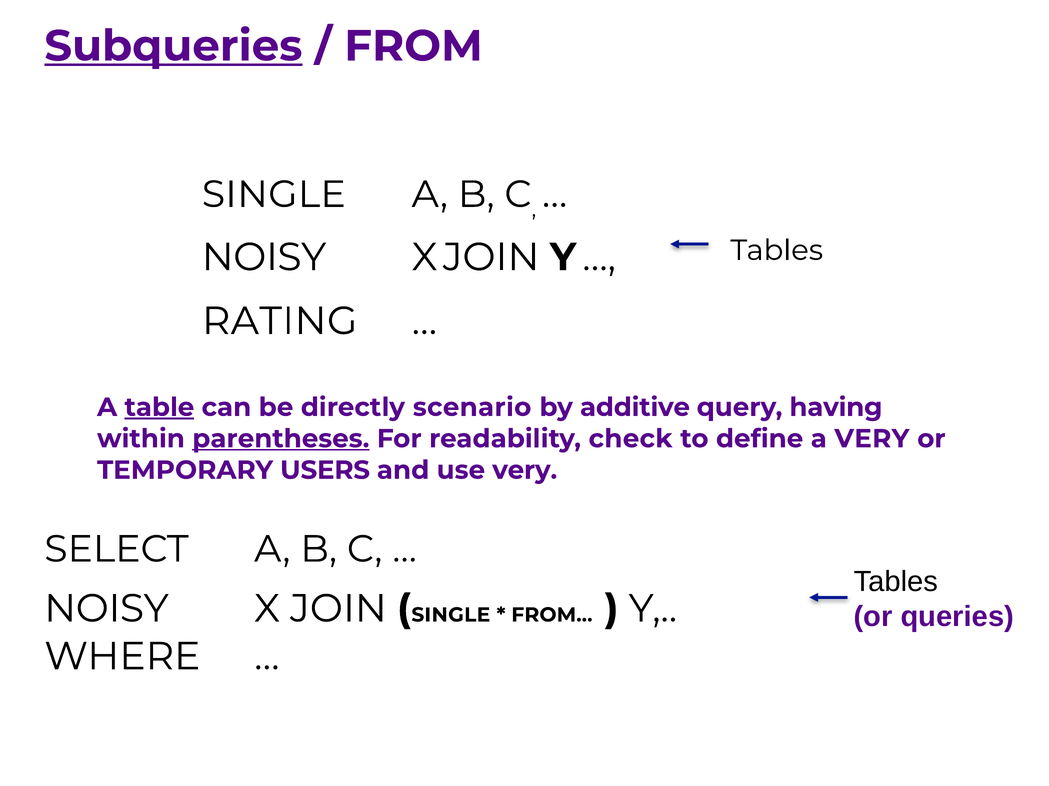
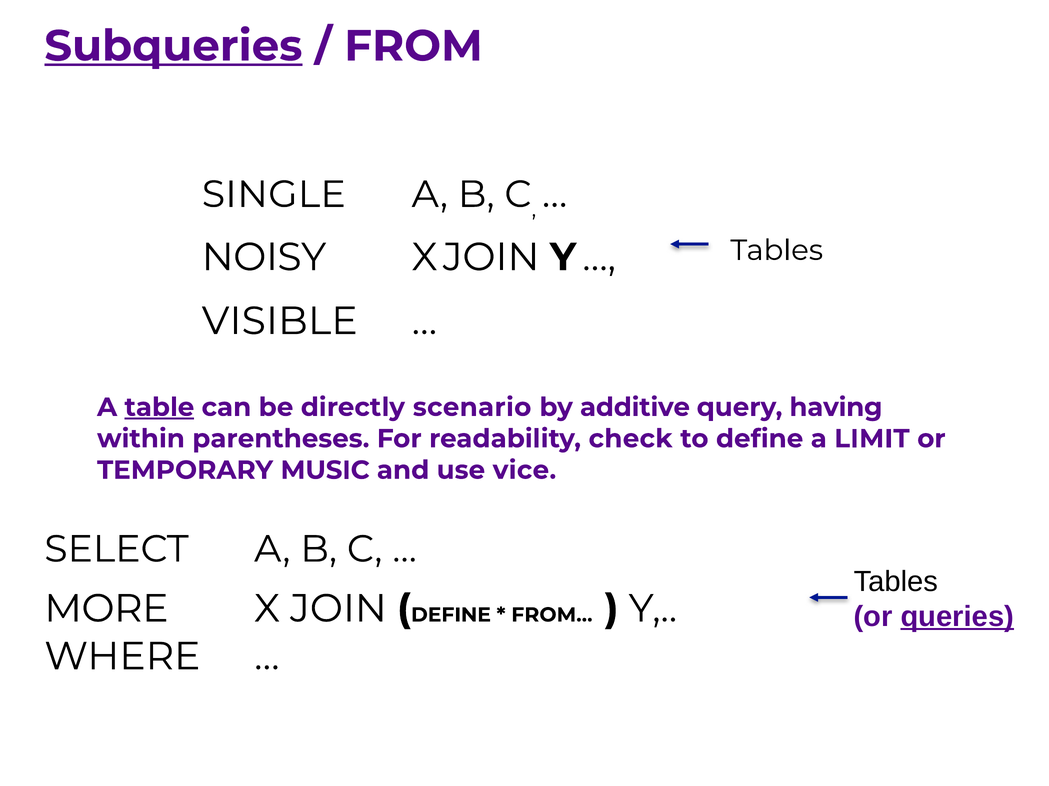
RATING: RATING -> VISIBLE
parentheses underline: present -> none
a VERY: VERY -> LIMIT
USERS: USERS -> MUSIC
use very: very -> vice
NOISY at (106, 609): NOISY -> MORE
SINGLE at (451, 615): SINGLE -> DEFINE
queries underline: none -> present
